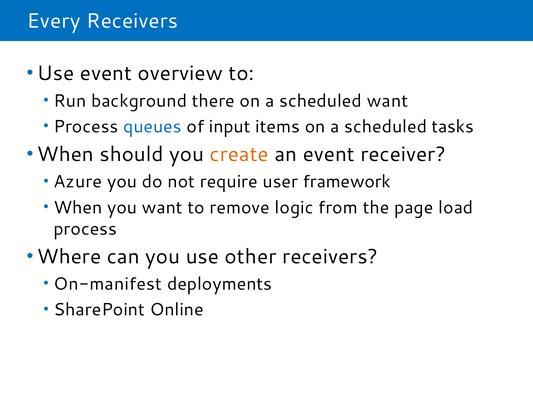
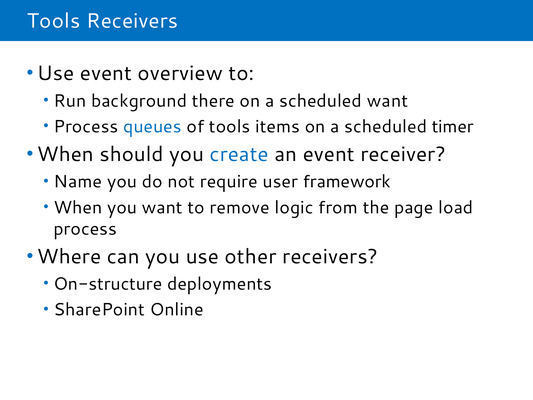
Every at (54, 21): Every -> Tools
of input: input -> tools
tasks: tasks -> timer
create colour: orange -> blue
Azure: Azure -> Name
On-manifest: On-manifest -> On-structure
